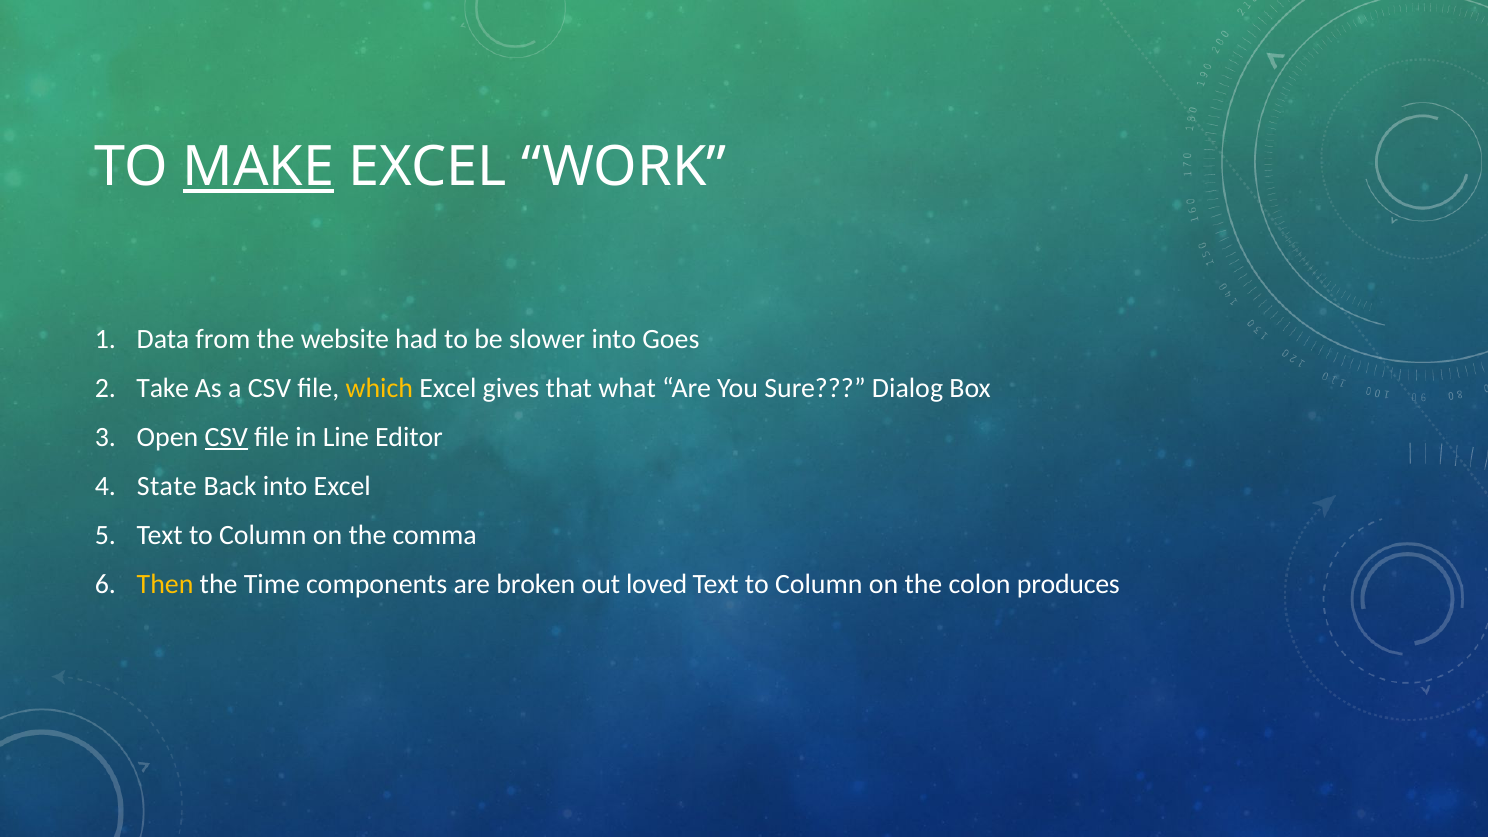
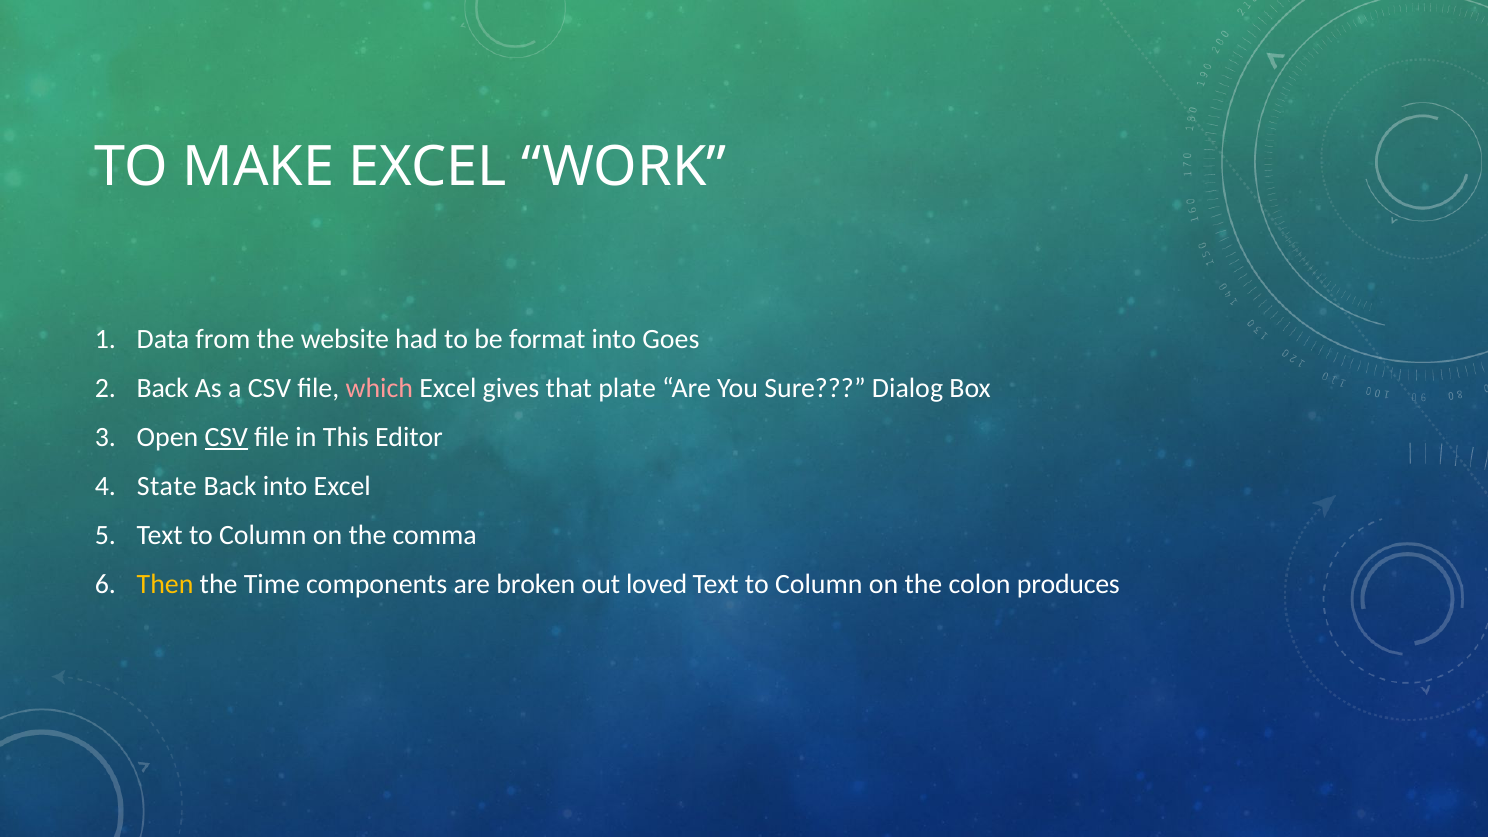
MAKE underline: present -> none
slower: slower -> format
Take at (163, 388): Take -> Back
which colour: yellow -> pink
what: what -> plate
Line: Line -> This
